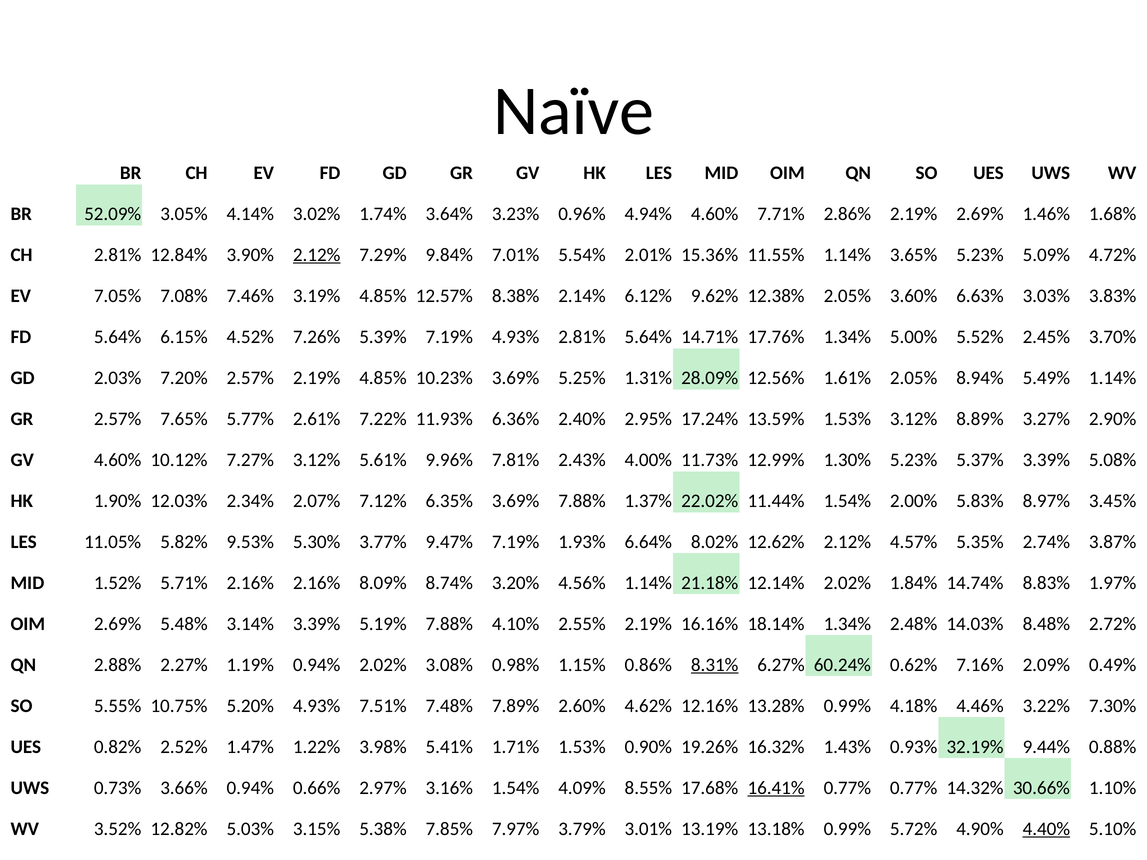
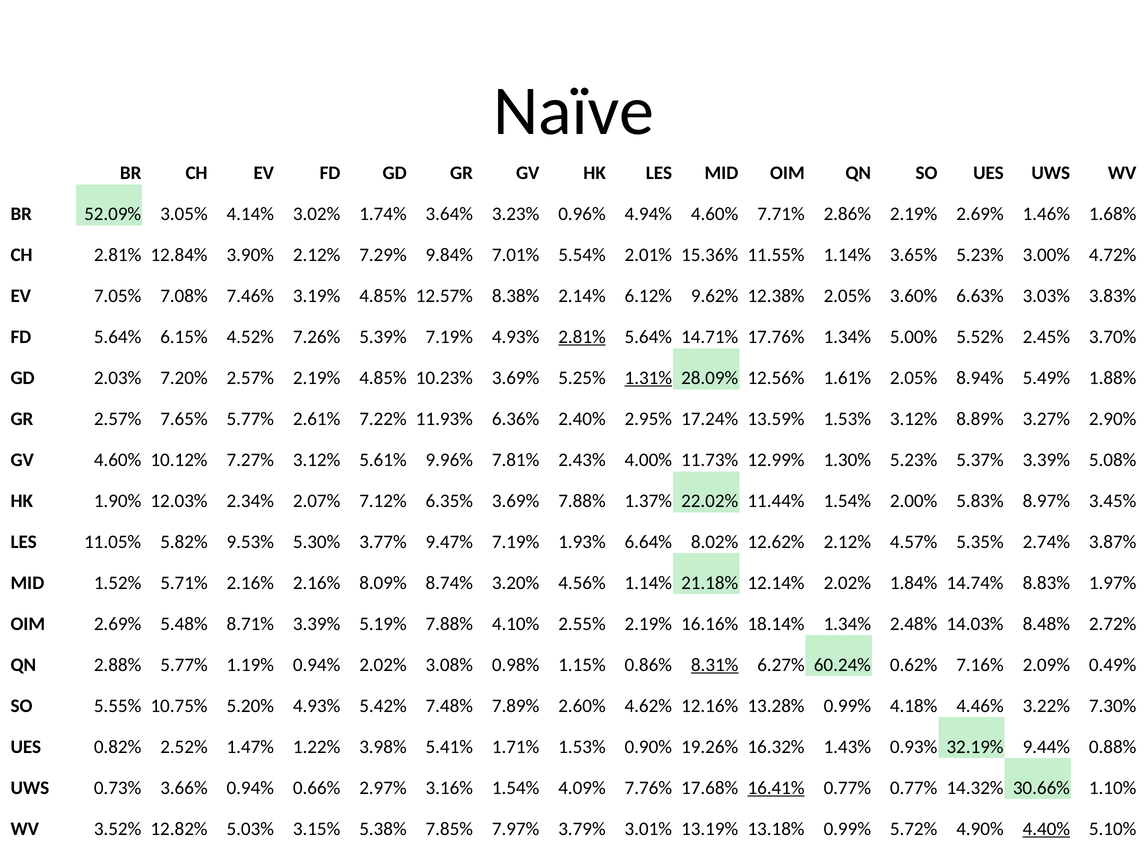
2.12% at (317, 255) underline: present -> none
5.09%: 5.09% -> 3.00%
2.81% at (582, 337) underline: none -> present
1.31% underline: none -> present
5.49% 1.14%: 1.14% -> 1.88%
3.14%: 3.14% -> 8.71%
2.88% 2.27%: 2.27% -> 5.77%
7.51%: 7.51% -> 5.42%
8.55%: 8.55% -> 7.76%
